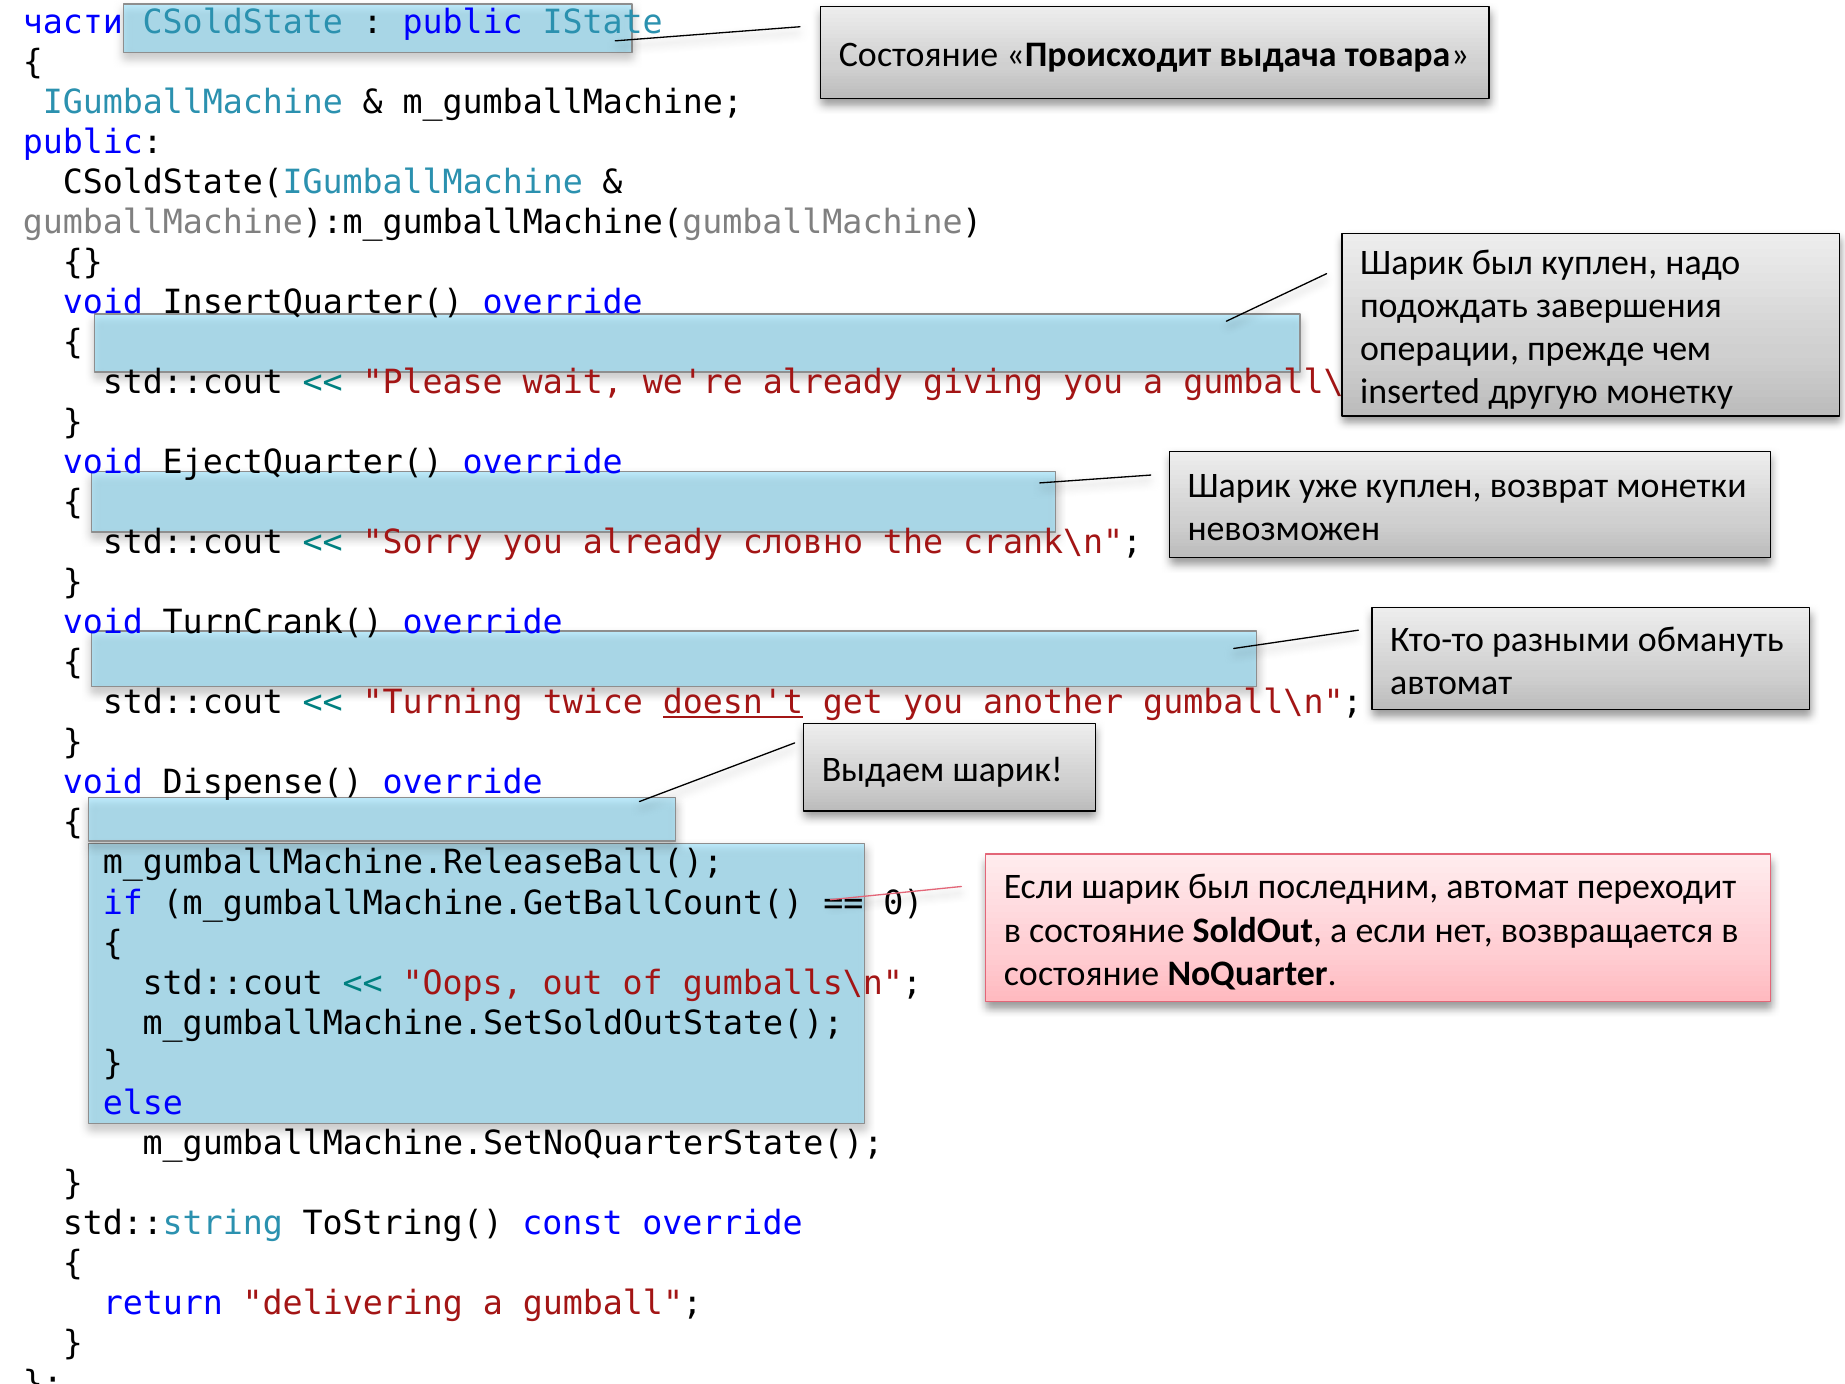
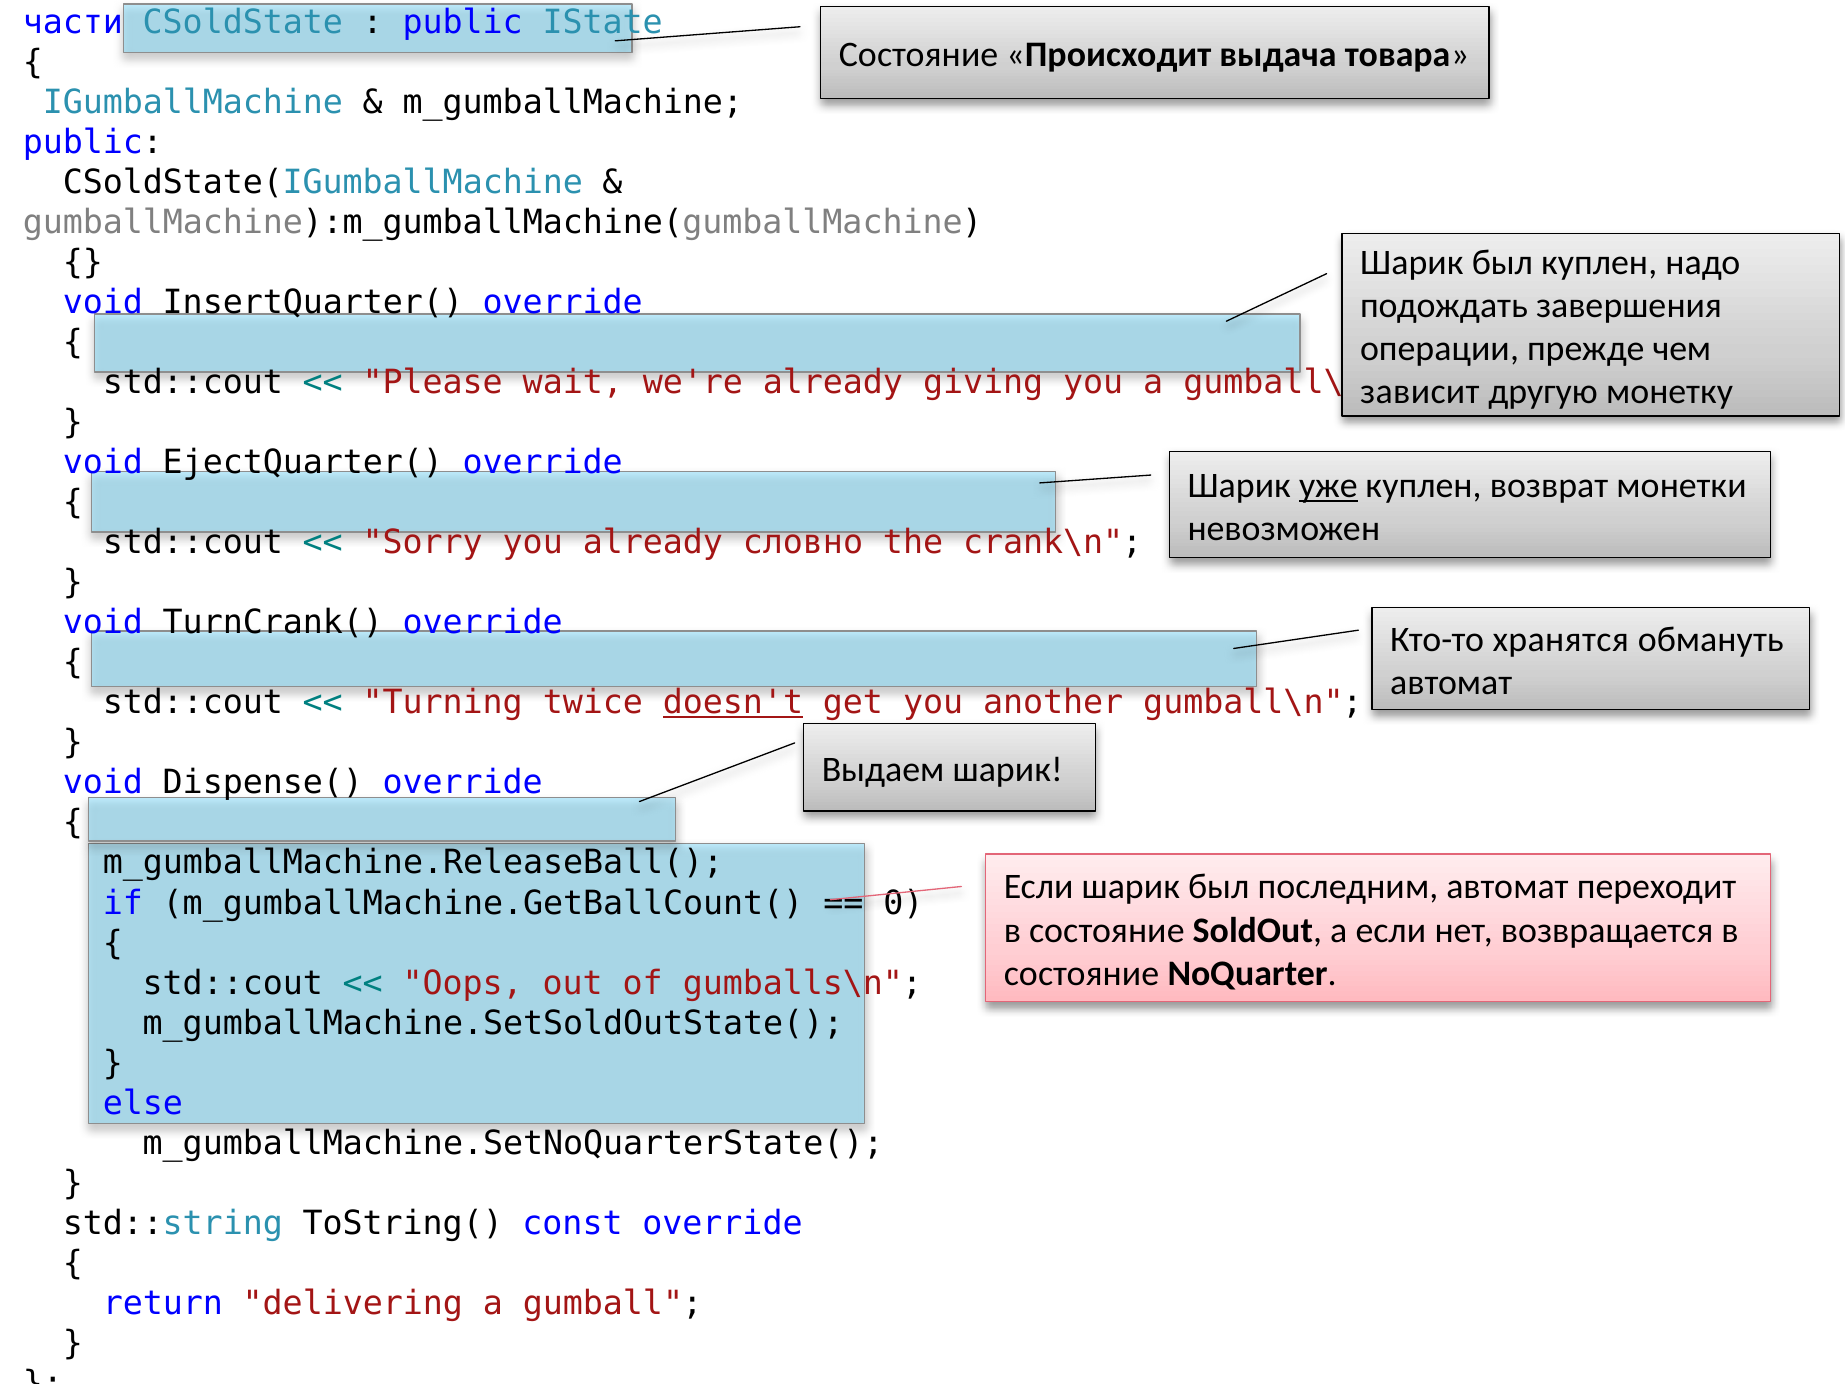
inserted: inserted -> зависит
уже underline: none -> present
разными: разными -> хранятся
